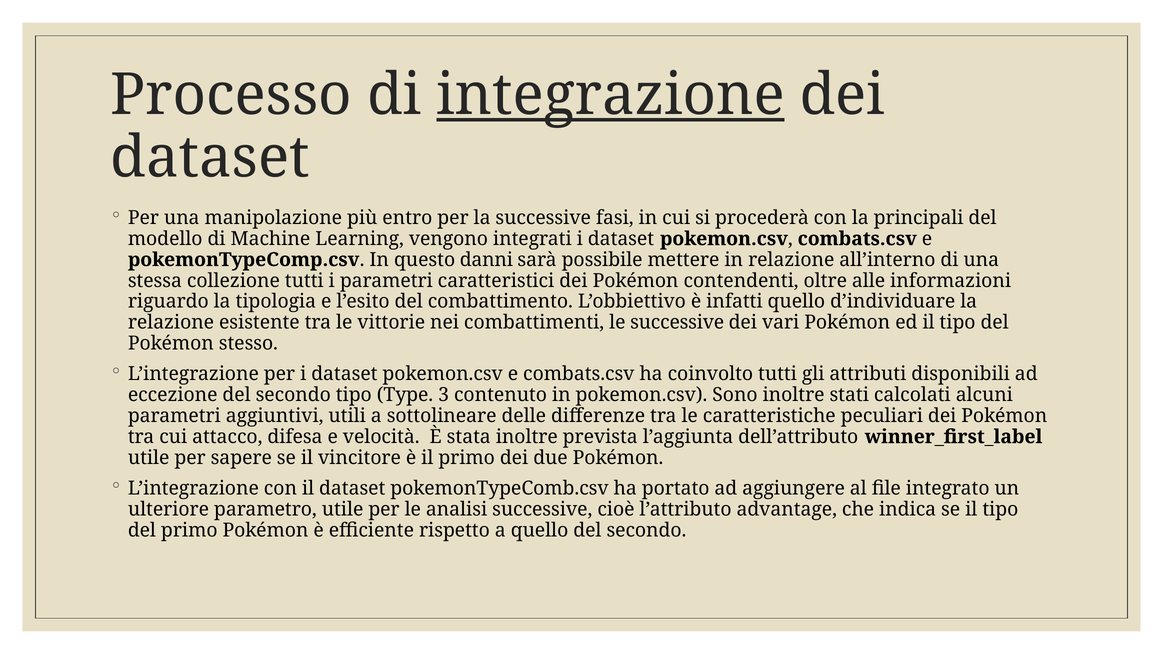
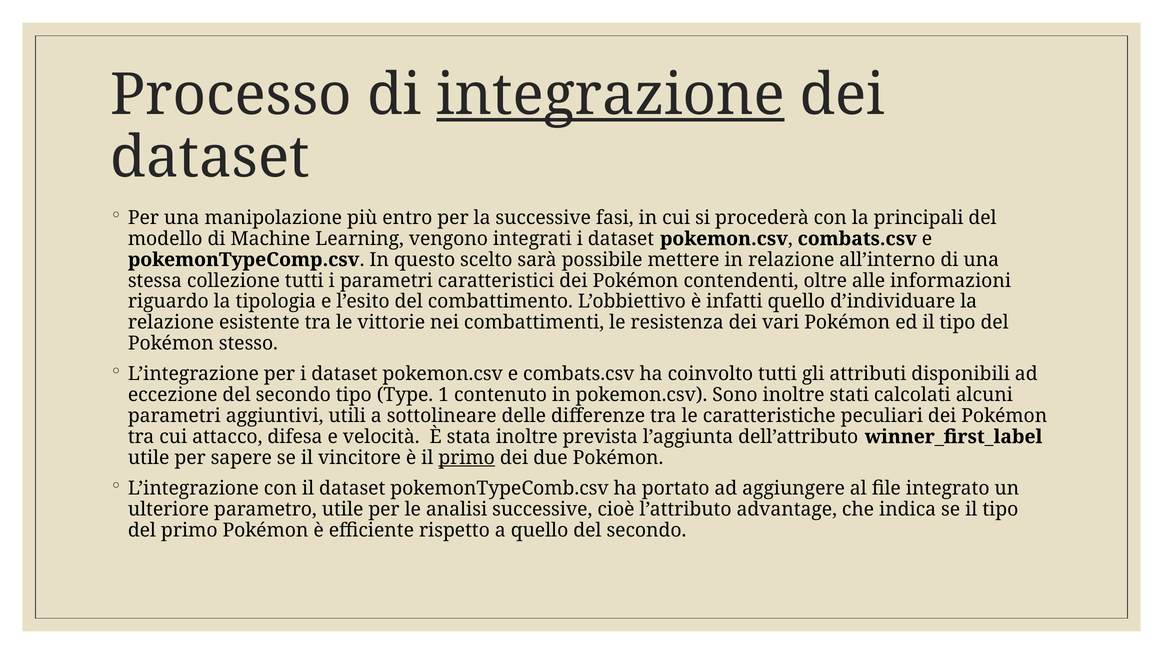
danni: danni -> scelto
le successive: successive -> resistenza
3: 3 -> 1
primo at (467, 458) underline: none -> present
